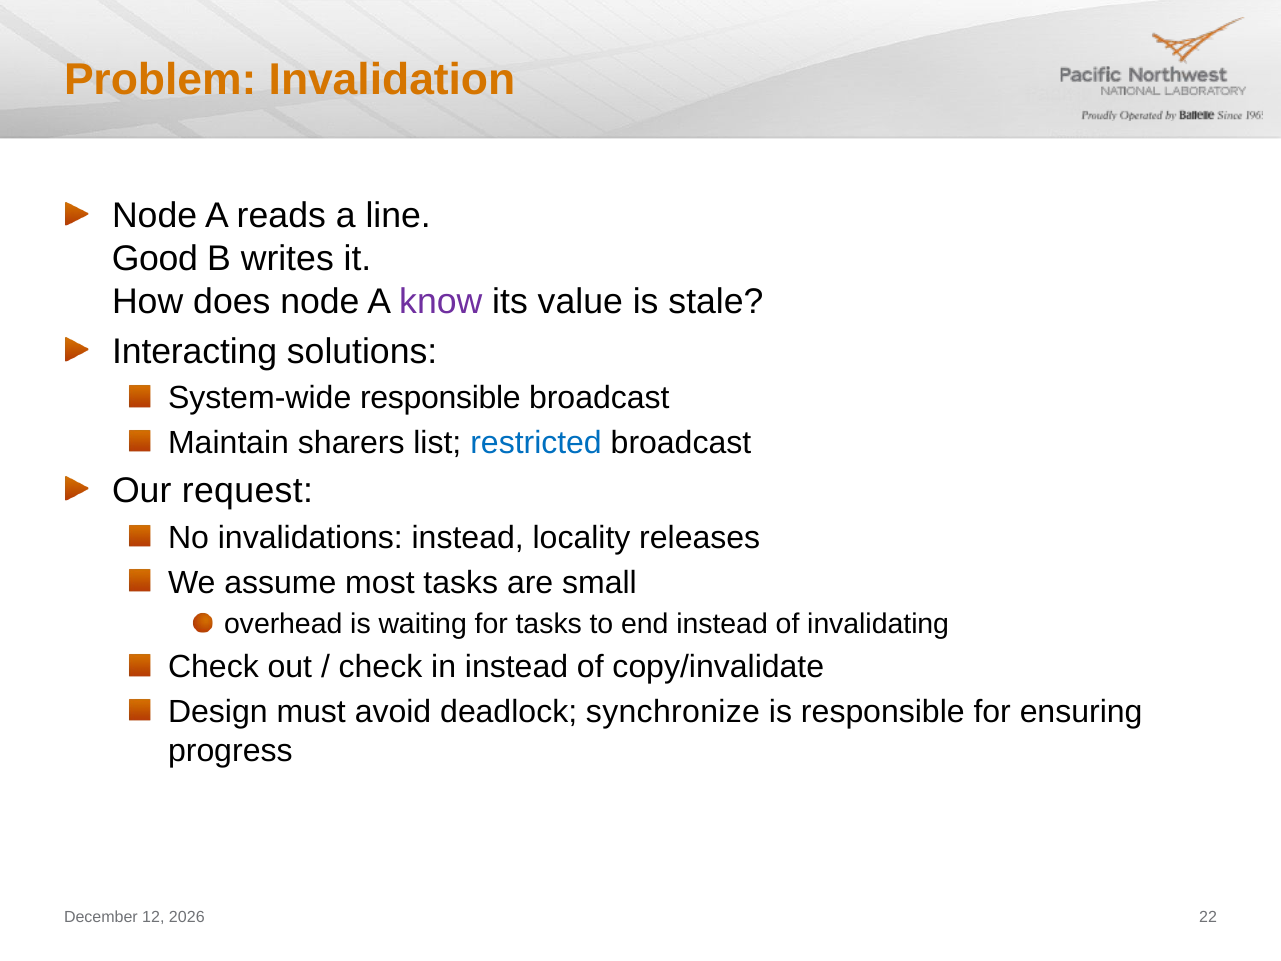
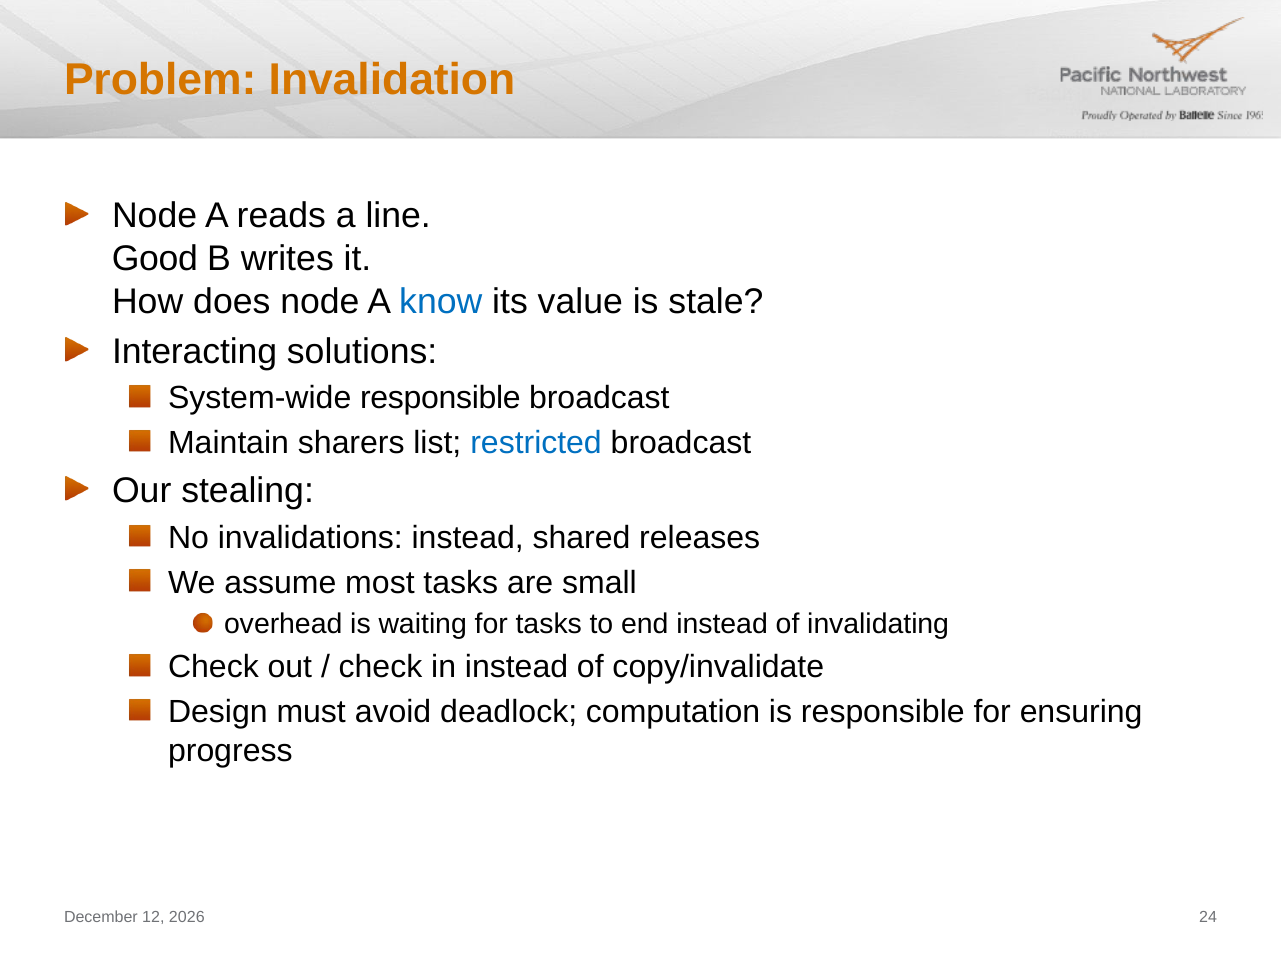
know colour: purple -> blue
request: request -> stealing
locality: locality -> shared
synchronize: synchronize -> computation
22: 22 -> 24
